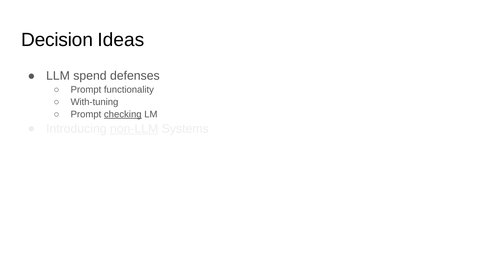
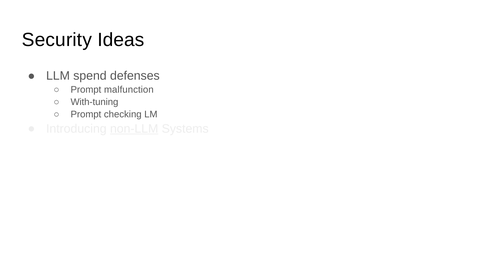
Decision: Decision -> Security
functionality: functionality -> malfunction
checking underline: present -> none
